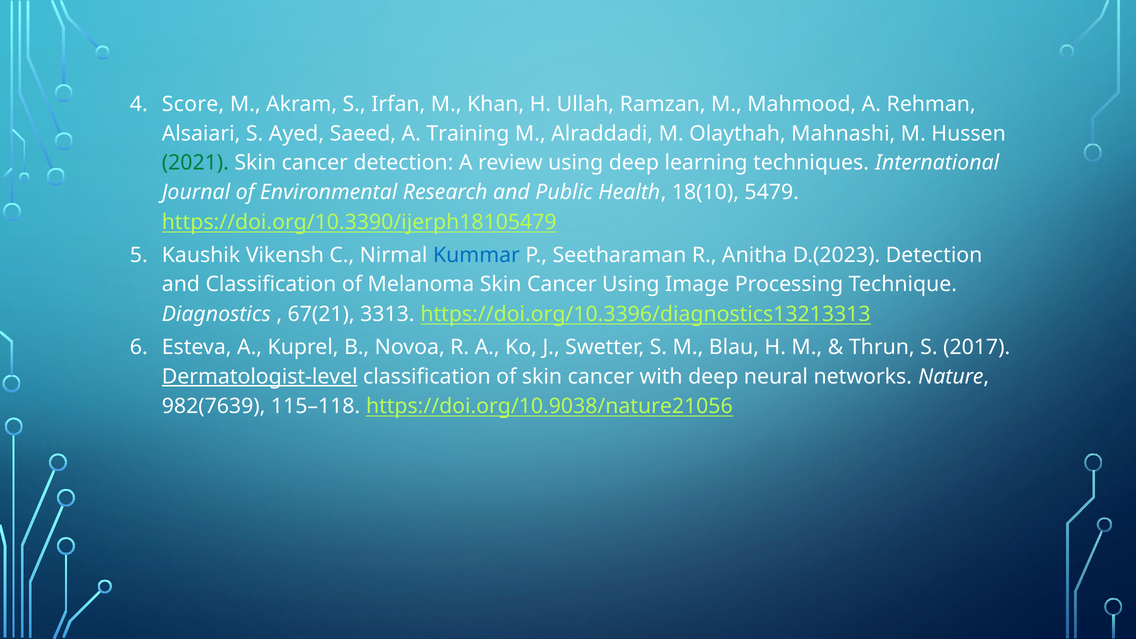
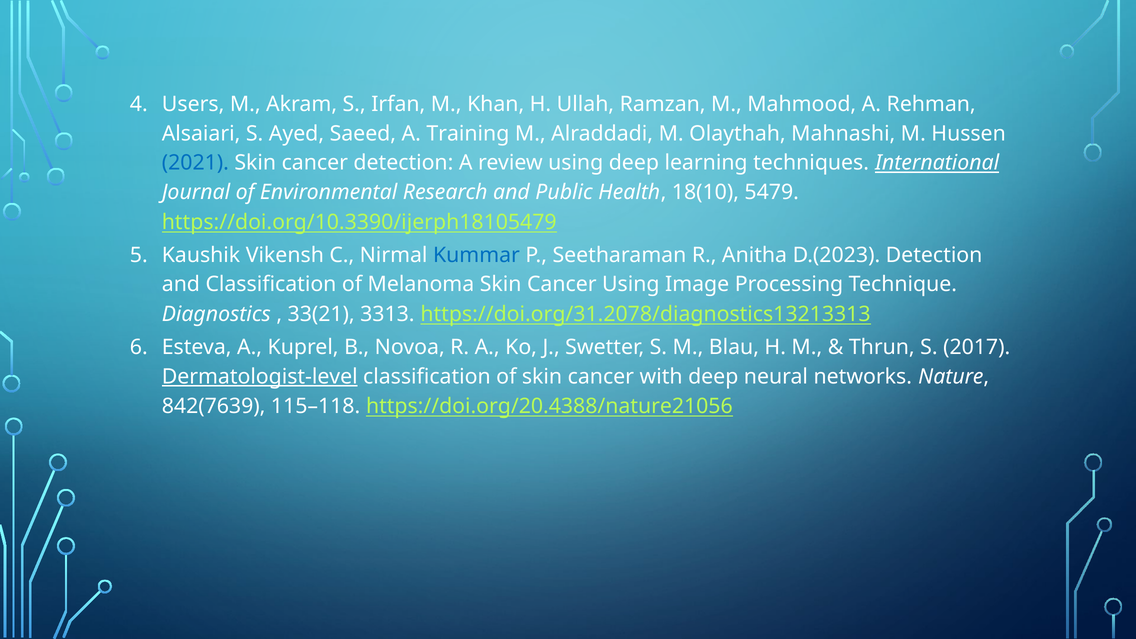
Score: Score -> Users
2021 colour: green -> blue
International underline: none -> present
67(21: 67(21 -> 33(21
https://doi.org/10.3396/diagnostics13213313: https://doi.org/10.3396/diagnostics13213313 -> https://doi.org/31.2078/diagnostics13213313
982(7639: 982(7639 -> 842(7639
https://doi.org/10.9038/nature21056: https://doi.org/10.9038/nature21056 -> https://doi.org/20.4388/nature21056
